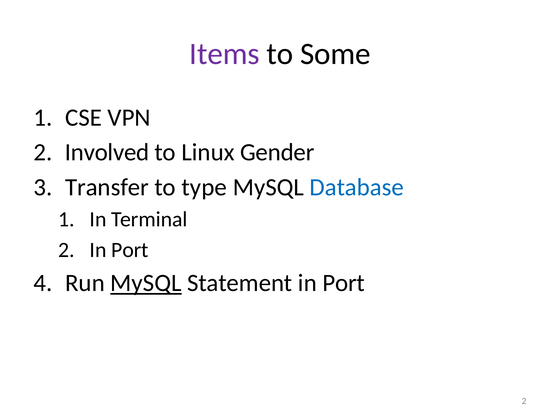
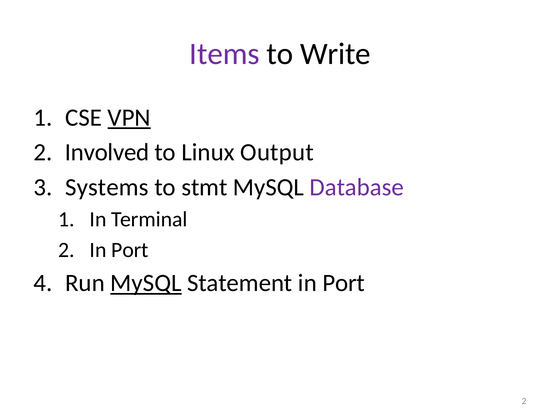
Some: Some -> Write
VPN underline: none -> present
Gender: Gender -> Output
Transfer: Transfer -> Systems
type: type -> stmt
Database colour: blue -> purple
